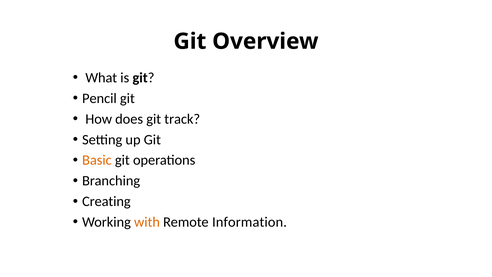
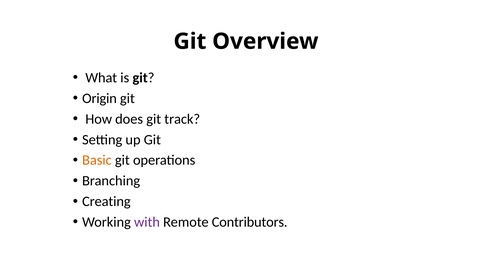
Pencil: Pencil -> Origin
with colour: orange -> purple
Information: Information -> Contributors
